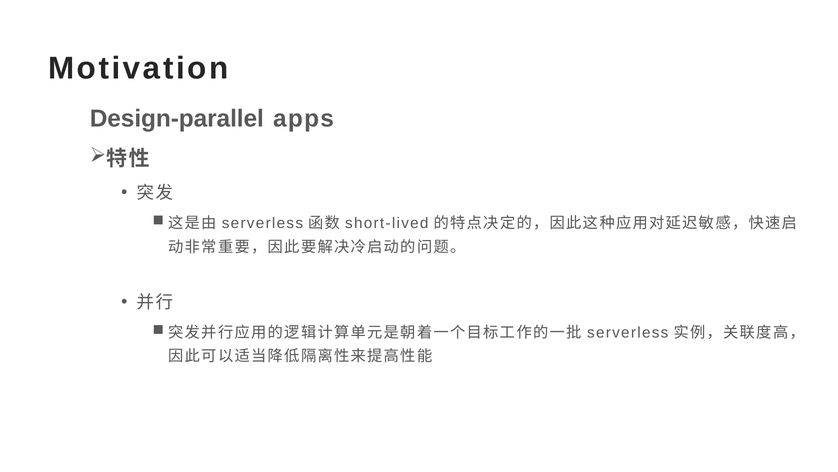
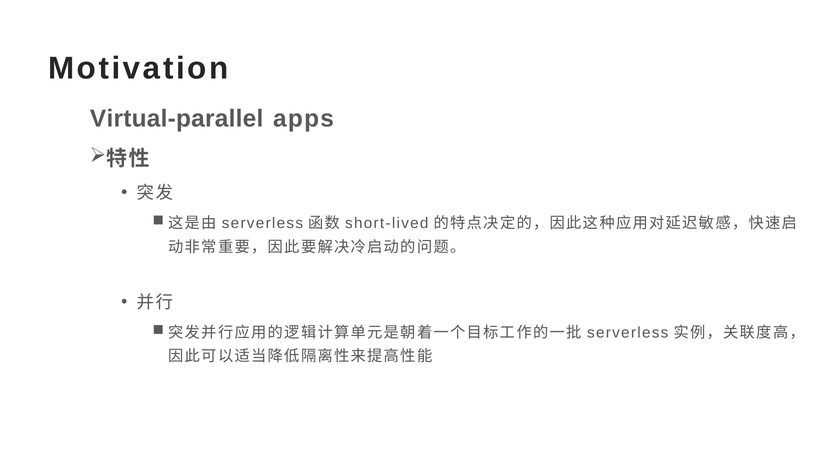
Design-parallel: Design-parallel -> Virtual-parallel
